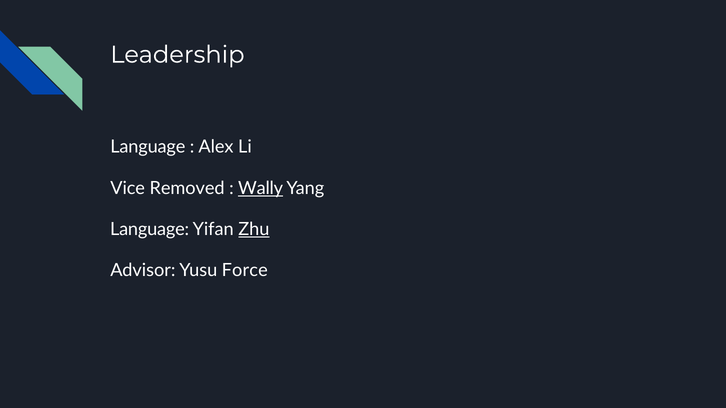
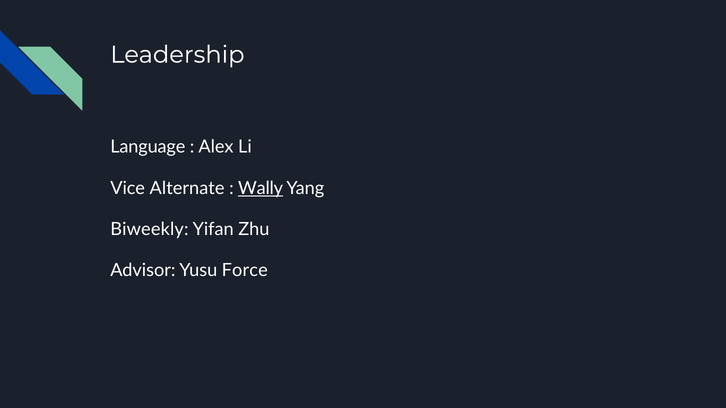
Removed: Removed -> Alternate
Language at (150, 229): Language -> Biweekly
Zhu underline: present -> none
